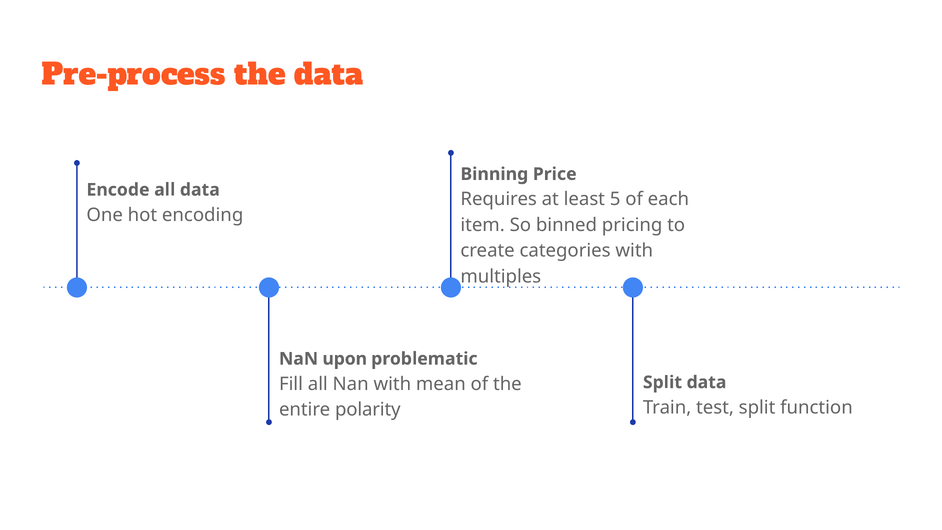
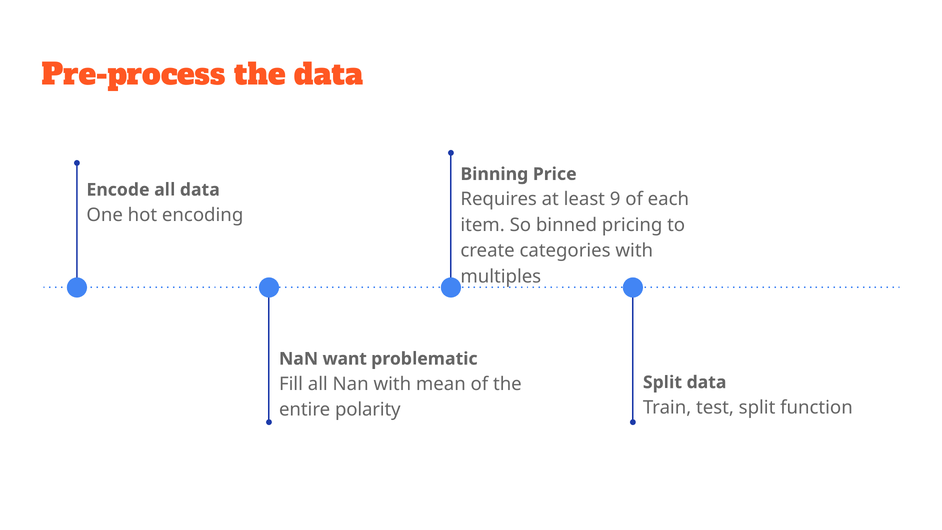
5: 5 -> 9
upon: upon -> want
